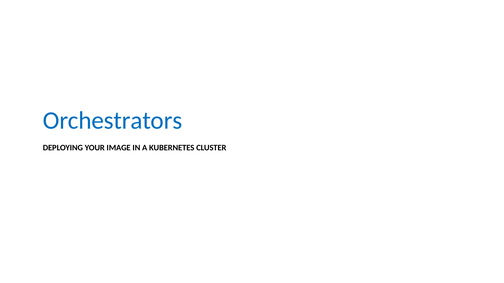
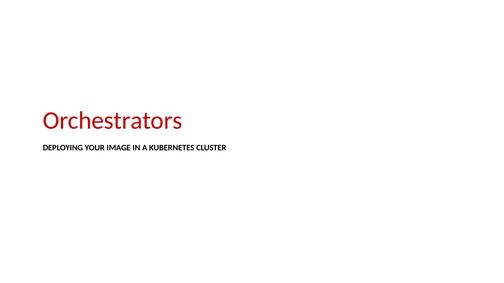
Orchestrators colour: blue -> red
